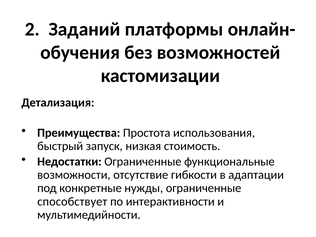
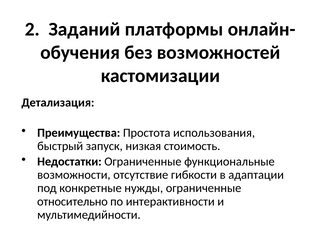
способствует: способствует -> относительно
